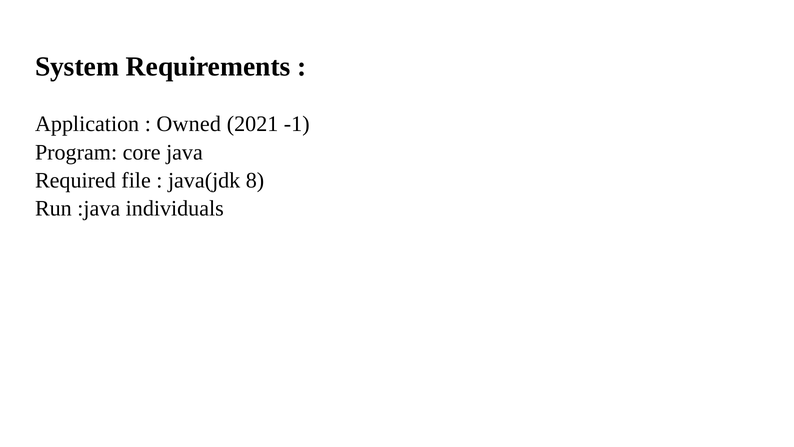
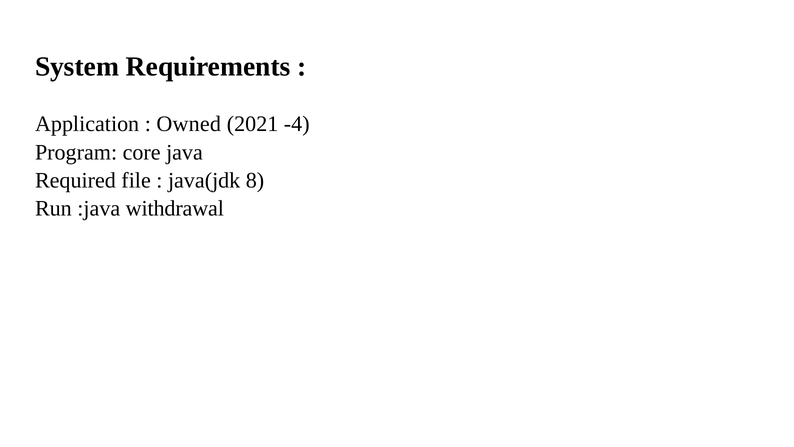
-1: -1 -> -4
individuals: individuals -> withdrawal
